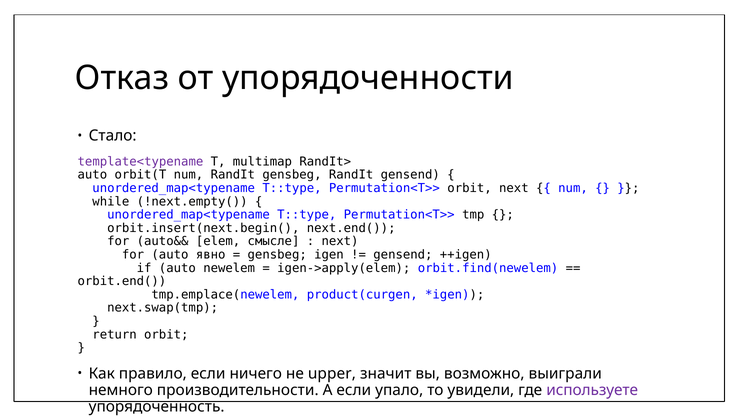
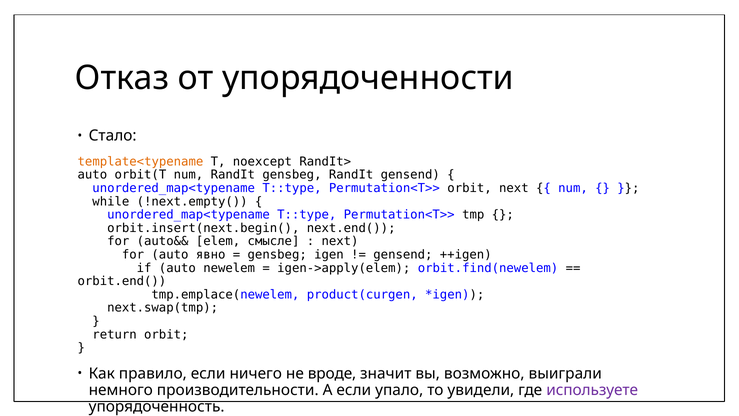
template<typename colour: purple -> orange
multimap: multimap -> noexcept
upper: upper -> вроде
